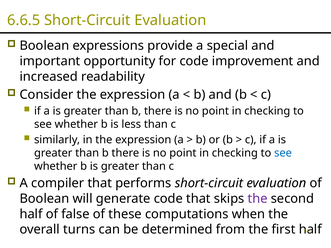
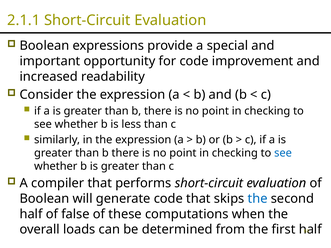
6.6.5: 6.6.5 -> 2.1.1
the at (258, 199) colour: purple -> blue
turns: turns -> loads
